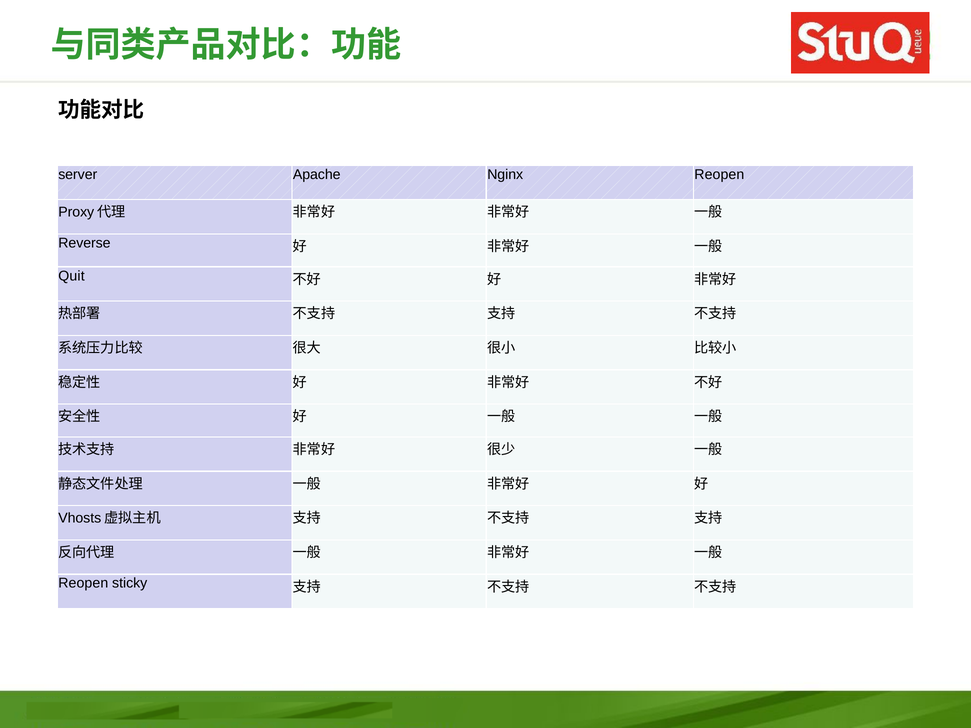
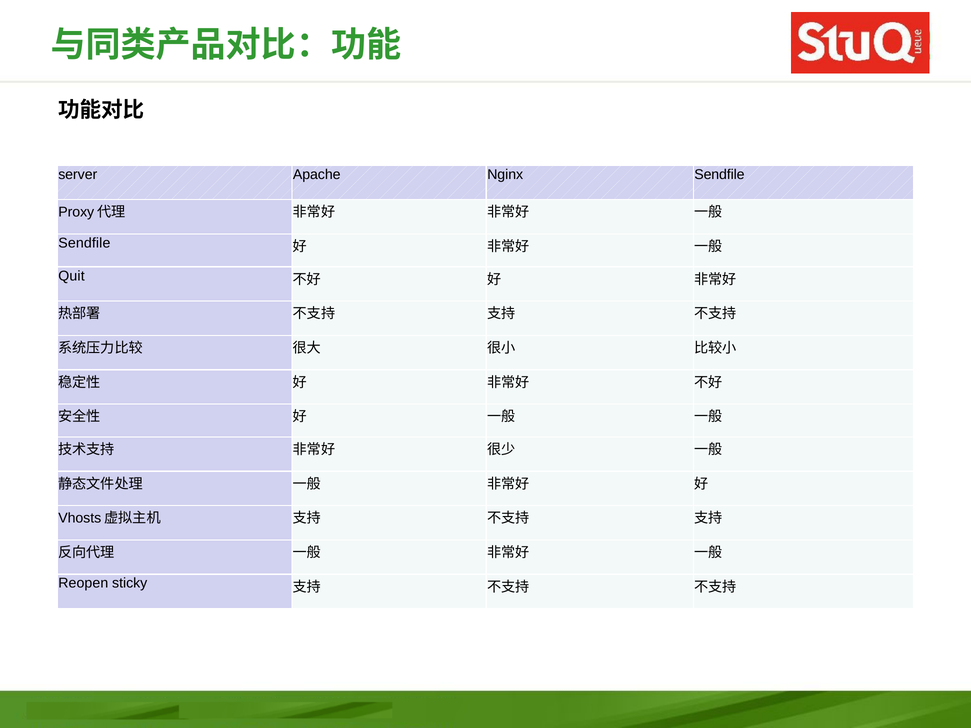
Nginx Reopen: Reopen -> Sendfile
Reverse at (84, 243): Reverse -> Sendfile
